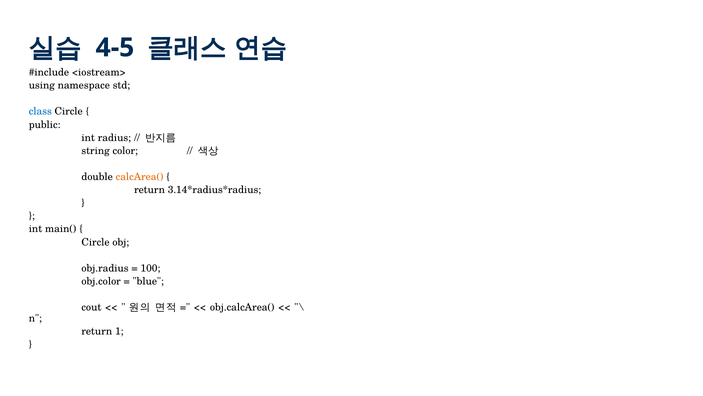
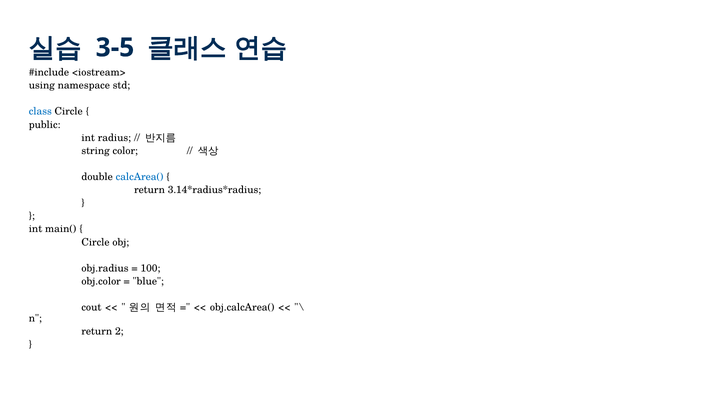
4-5: 4-5 -> 3-5
calcArea( colour: orange -> blue
1: 1 -> 2
